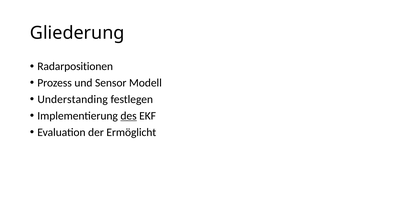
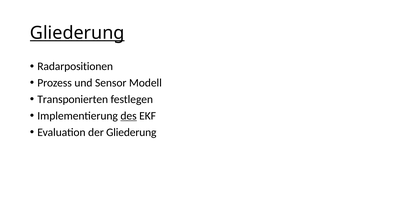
Gliederung at (77, 33) underline: none -> present
Understanding: Understanding -> Transponierten
der Ermöglicht: Ermöglicht -> Gliederung
